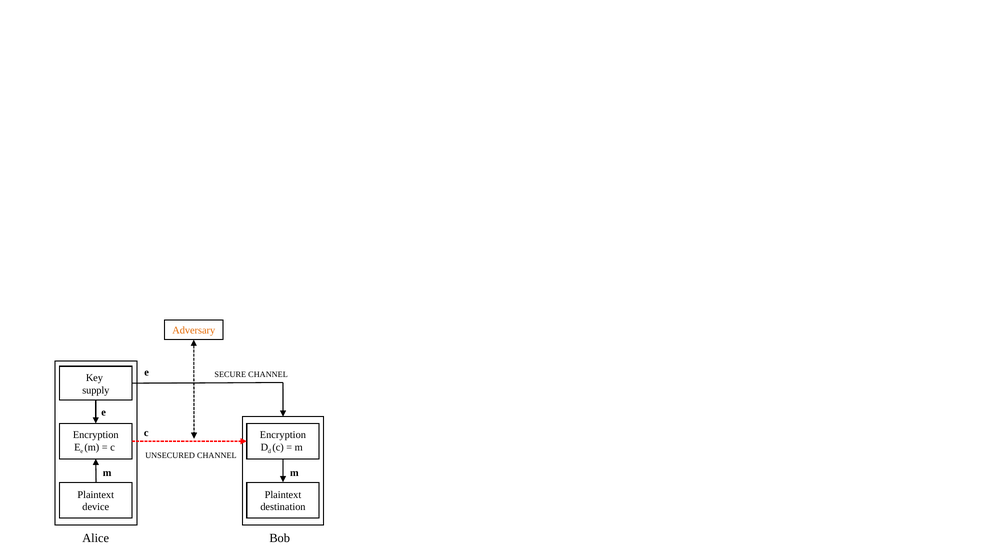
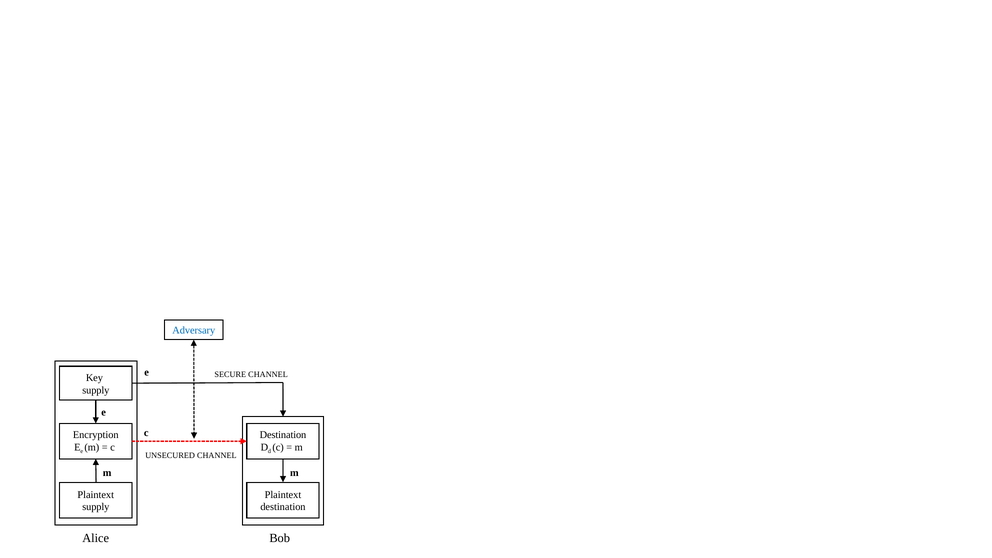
Adversary colour: orange -> blue
Encryption at (283, 435): Encryption -> Destination
device at (96, 507): device -> supply
